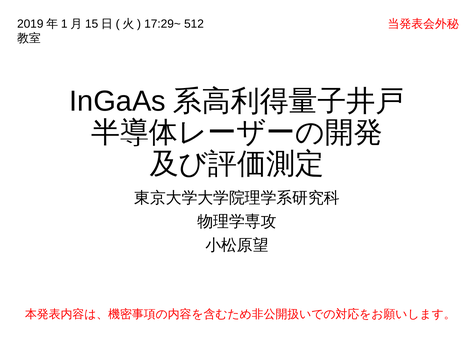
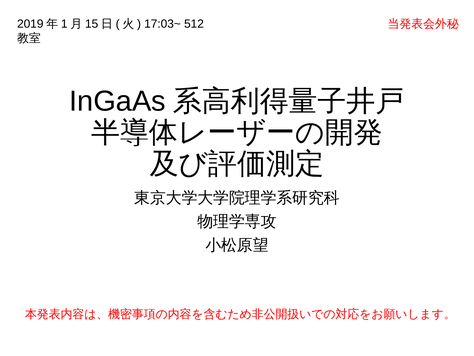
17:29~: 17:29~ -> 17:03~
